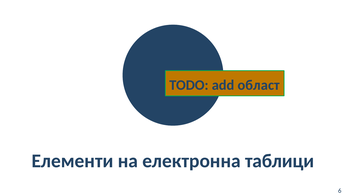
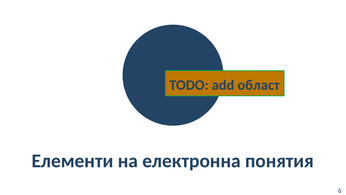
таблици: таблици -> понятия
